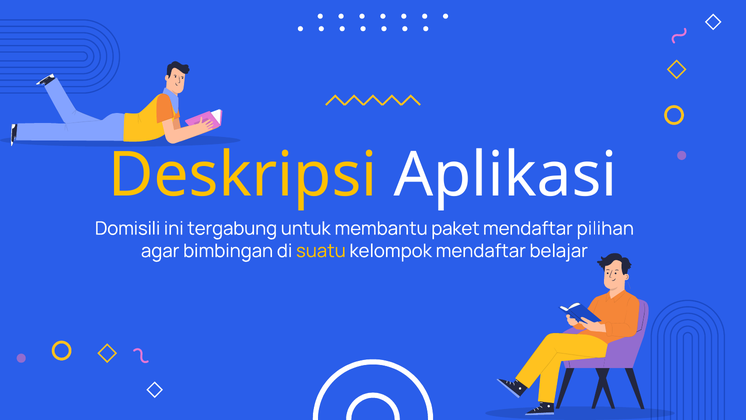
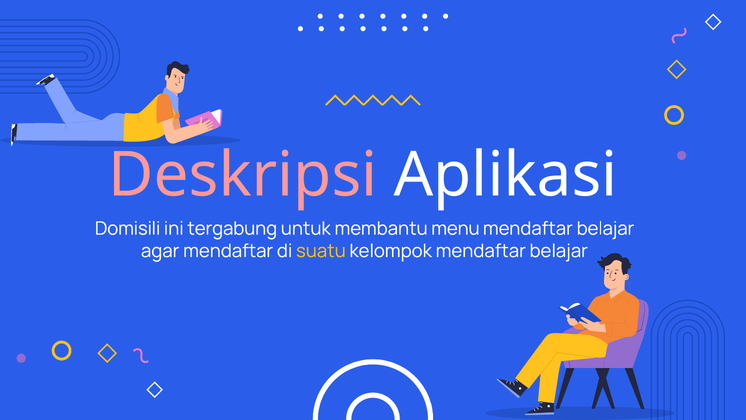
Deskripsi colour: yellow -> pink
paket: paket -> menu
pilihan at (605, 228): pilihan -> belajar
agar bimbingan: bimbingan -> mendaftar
